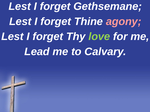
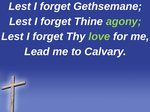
agony colour: pink -> light green
